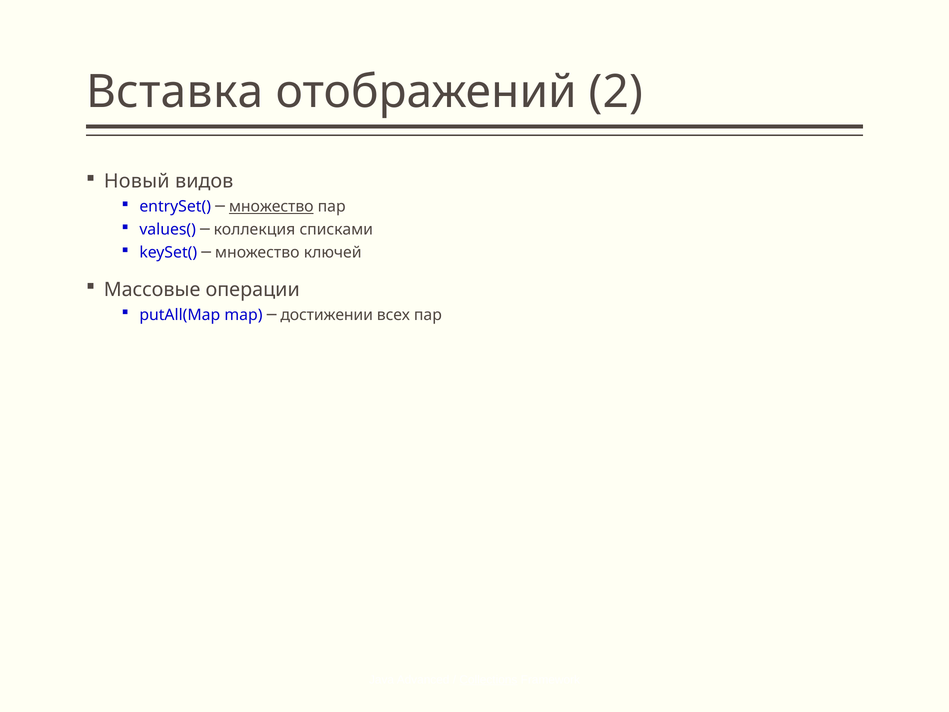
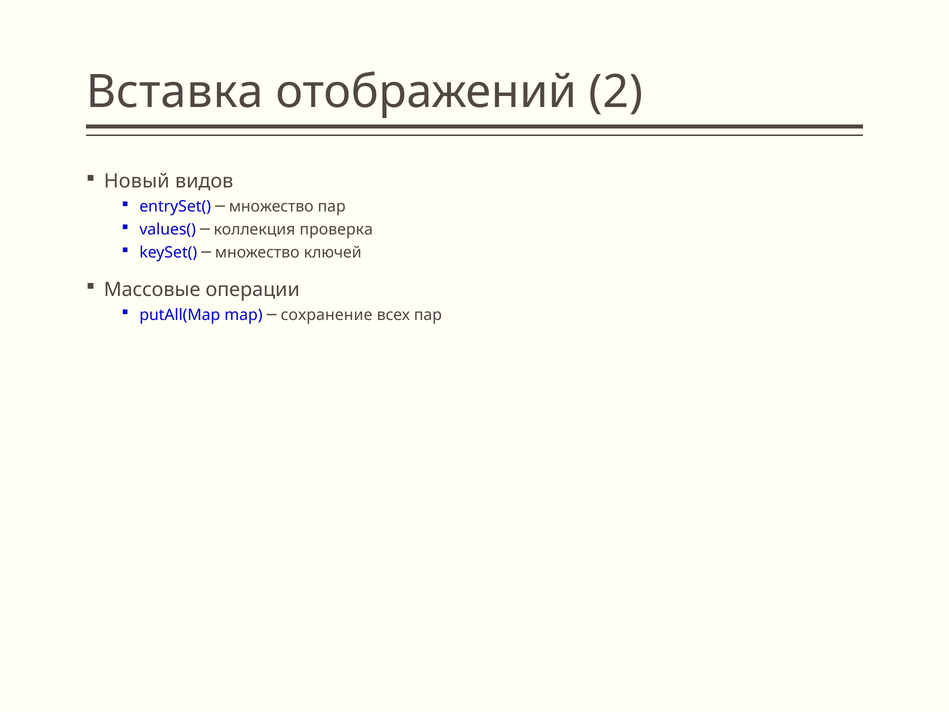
множество at (271, 207) underline: present -> none
списками: списками -> проверка
достижении: достижении -> сохранение
